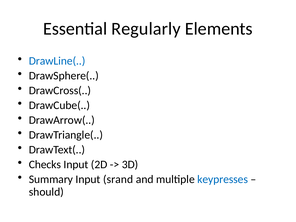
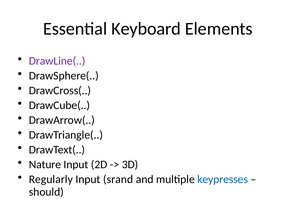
Regularly: Regularly -> Keyboard
DrawLine( colour: blue -> purple
Checks: Checks -> Nature
Summary: Summary -> Regularly
